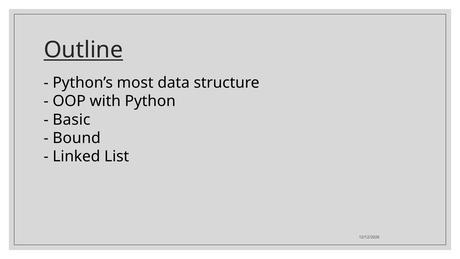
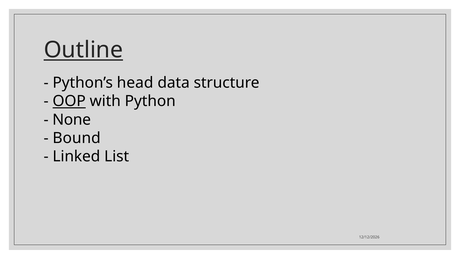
most: most -> head
OOP underline: none -> present
Basic: Basic -> None
